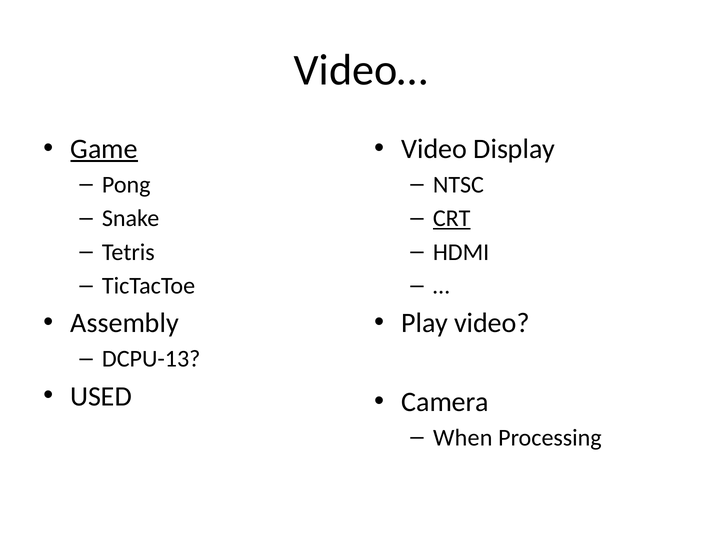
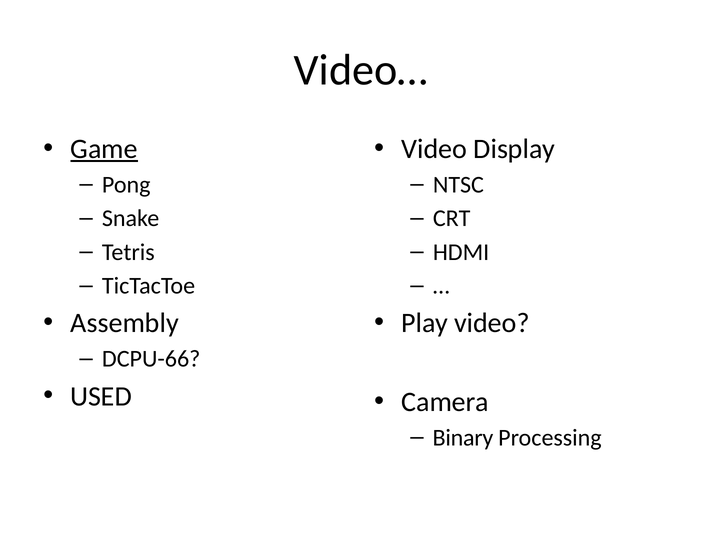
CRT underline: present -> none
DCPU-13: DCPU-13 -> DCPU-66
When: When -> Binary
